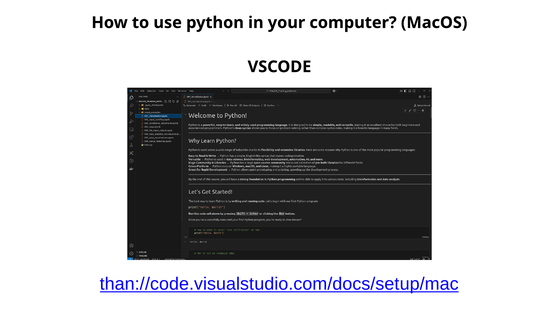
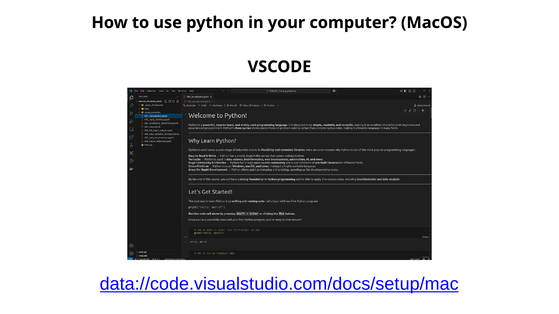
than://code.visualstudio.com/docs/setup/mac: than://code.visualstudio.com/docs/setup/mac -> data://code.visualstudio.com/docs/setup/mac
